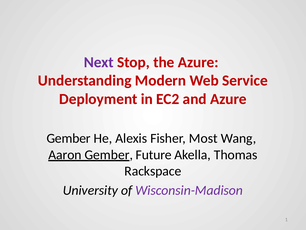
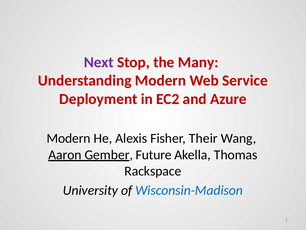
the Azure: Azure -> Many
Gember at (69, 138): Gember -> Modern
Most: Most -> Their
Wisconsin-Madison colour: purple -> blue
